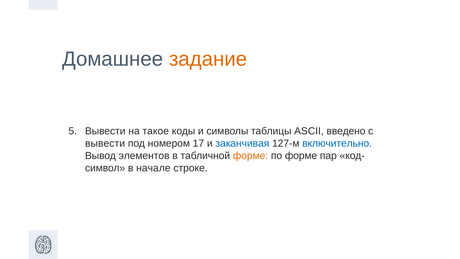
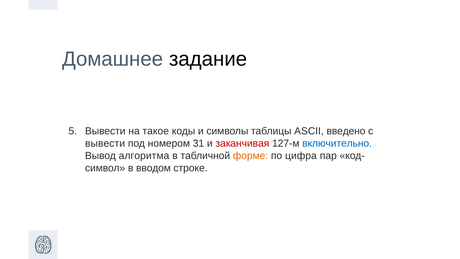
задание colour: orange -> black
17: 17 -> 31
заканчивая colour: blue -> red
элементов: элементов -> алгоритма
по форме: форме -> цифра
начале: начале -> вводом
